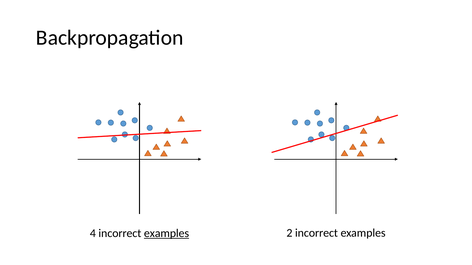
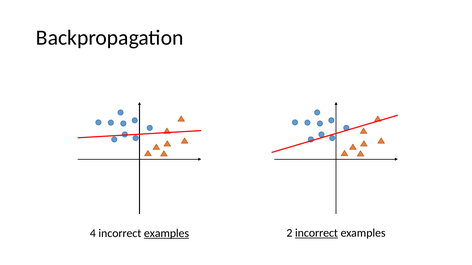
incorrect at (316, 233) underline: none -> present
